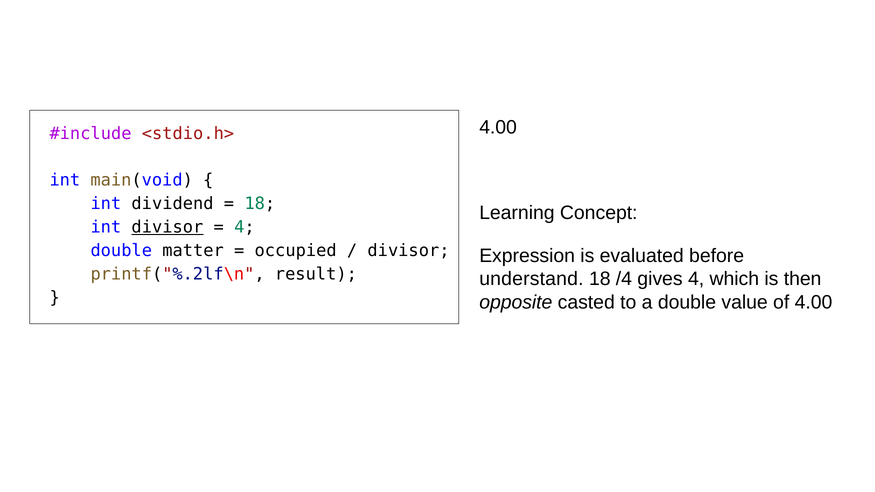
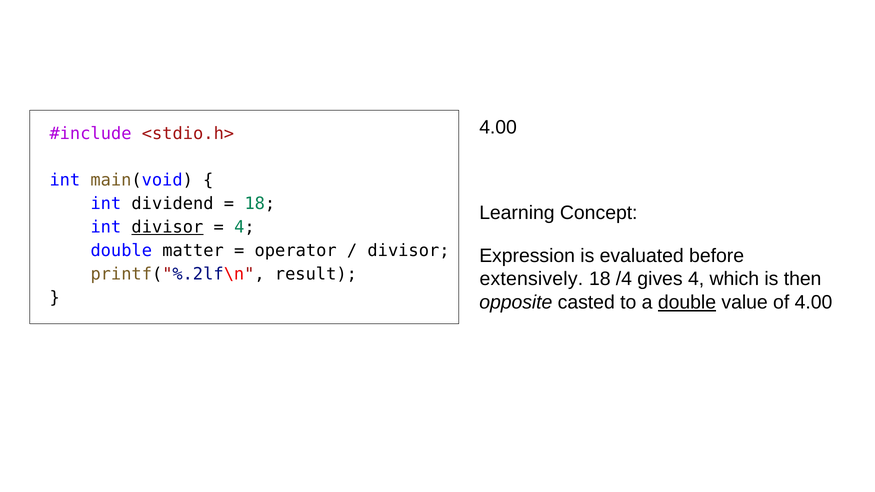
occupied: occupied -> operator
understand: understand -> extensively
double at (687, 302) underline: none -> present
